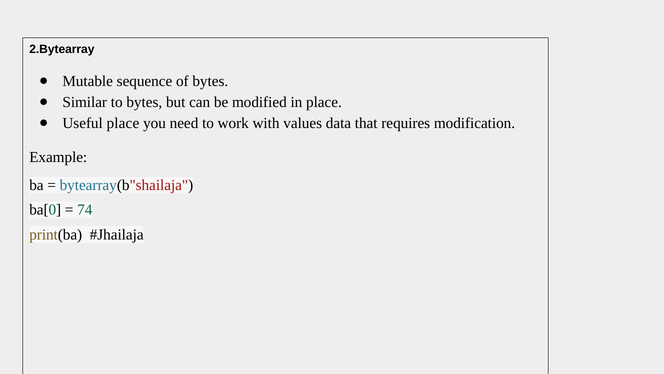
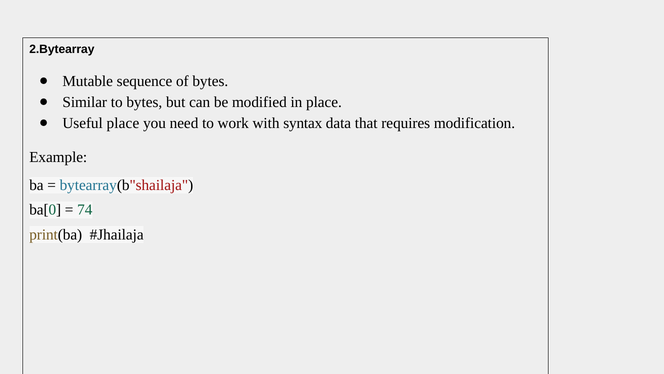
values: values -> syntax
